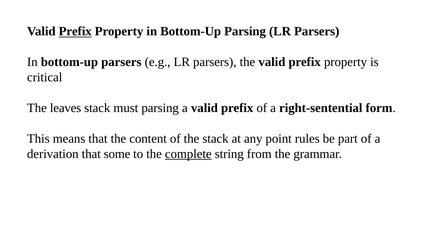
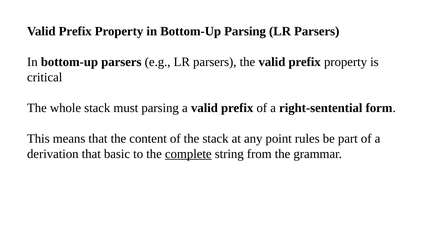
Prefix at (75, 31) underline: present -> none
leaves: leaves -> whole
some: some -> basic
